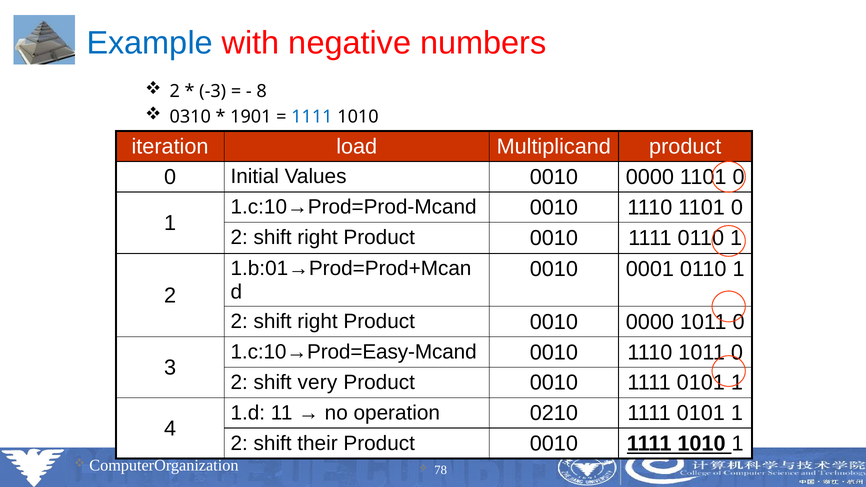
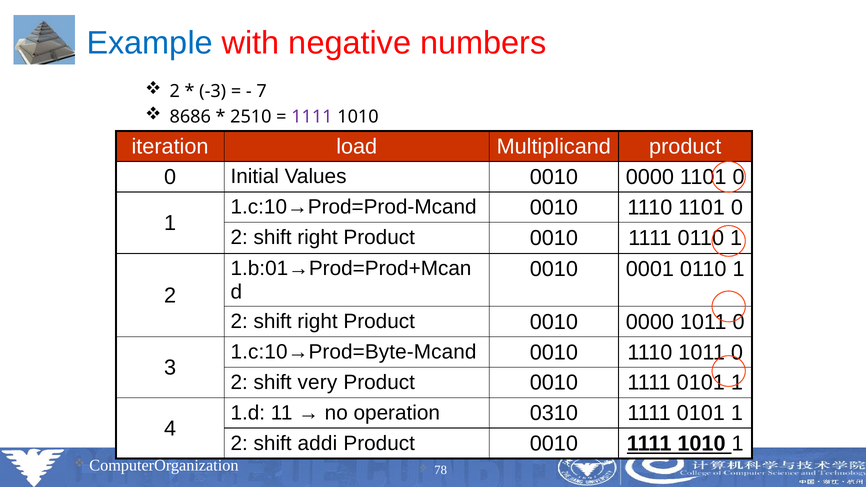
8: 8 -> 7
0310: 0310 -> 8686
1901: 1901 -> 2510
1111 at (312, 117) colour: blue -> purple
1.c:10→Prod=Easy-Mcand: 1.c:10→Prod=Easy-Mcand -> 1.c:10→Prod=Byte-Mcand
0210: 0210 -> 0310
their: their -> addi
